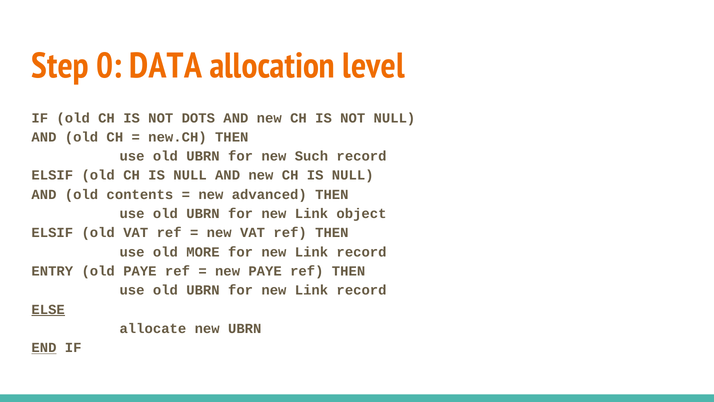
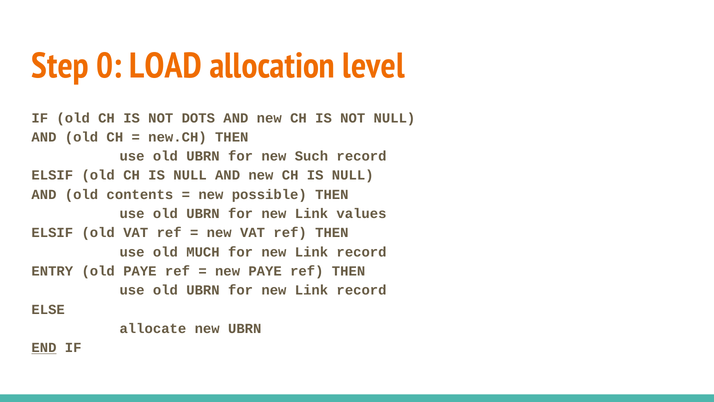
DATA: DATA -> LOAD
advanced: advanced -> possible
object: object -> values
MORE: MORE -> MUCH
ELSE underline: present -> none
